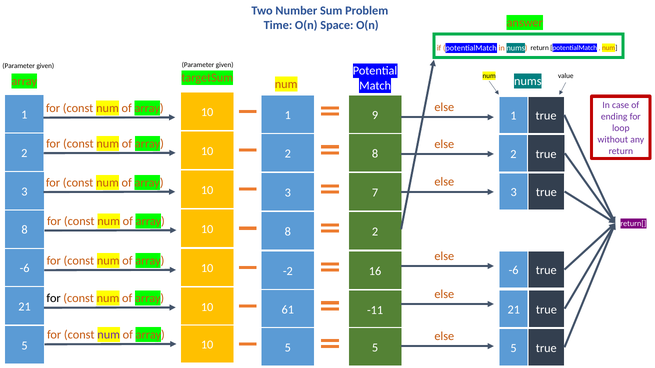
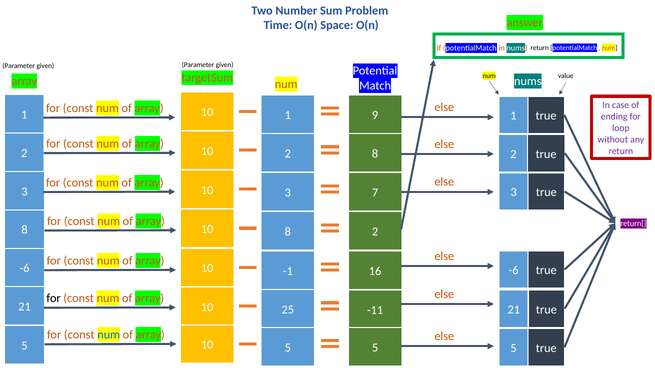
-2: -2 -> -1
61: 61 -> 25
num at (109, 335) colour: purple -> blue
